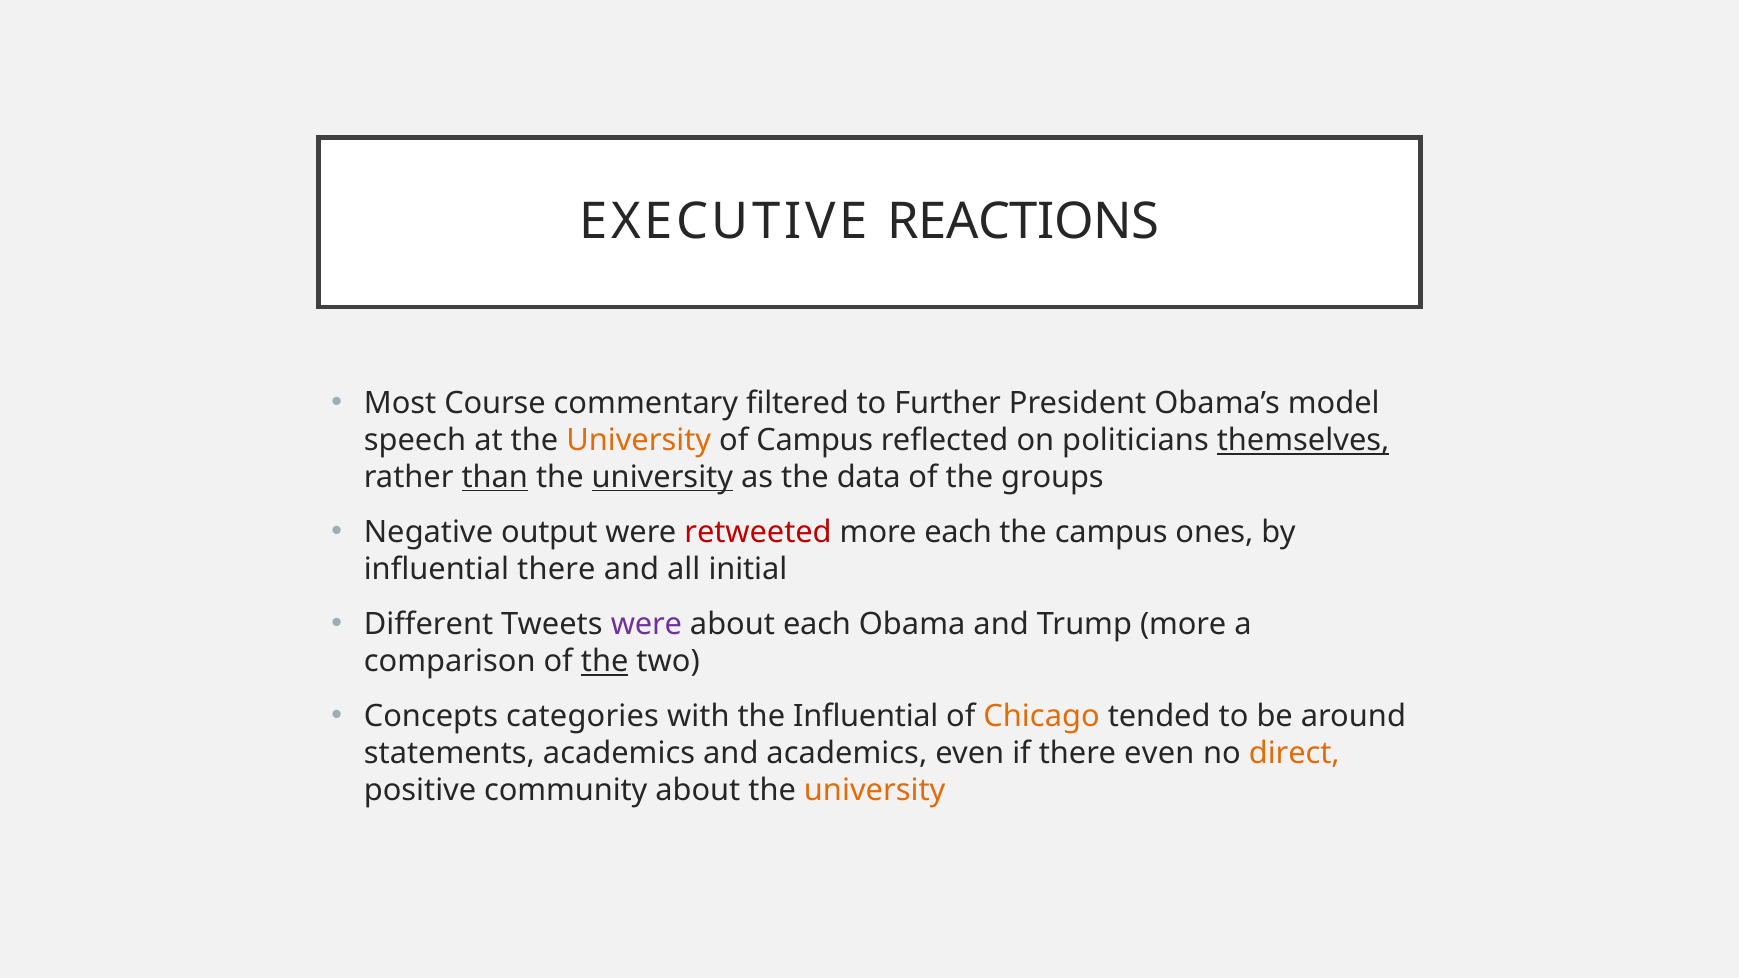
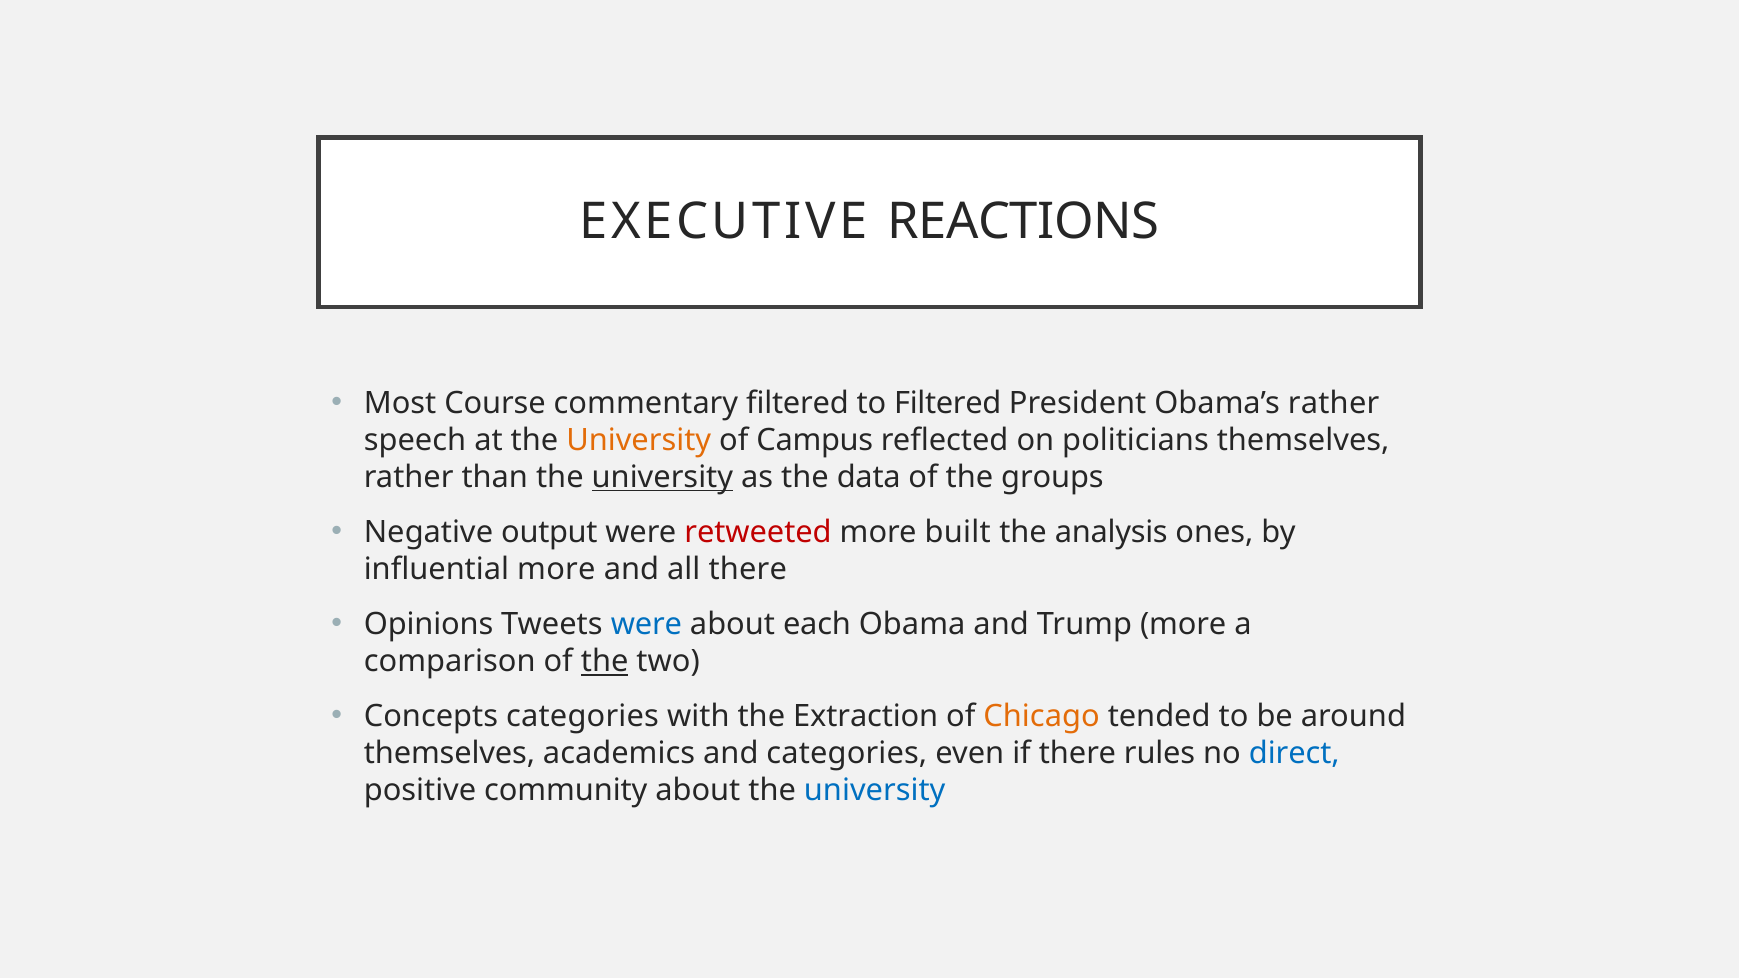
to Further: Further -> Filtered
Obama’s model: model -> rather
themselves at (1303, 440) underline: present -> none
than underline: present -> none
more each: each -> built
the campus: campus -> analysis
influential there: there -> more
all initial: initial -> there
Different: Different -> Opinions
were at (646, 625) colour: purple -> blue
the Influential: Influential -> Extraction
statements at (449, 754): statements -> themselves
and academics: academics -> categories
there even: even -> rules
direct colour: orange -> blue
university at (875, 791) colour: orange -> blue
